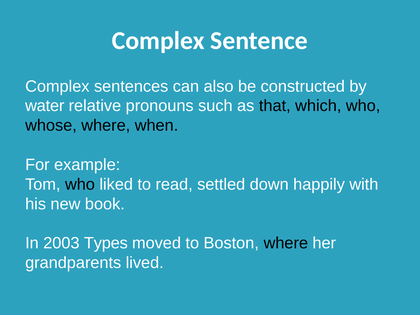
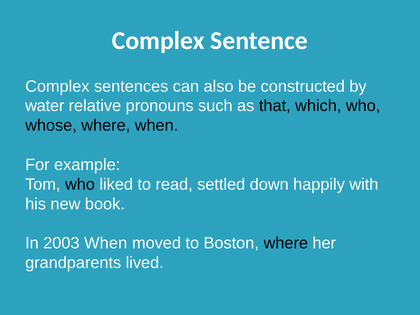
2003 Types: Types -> When
